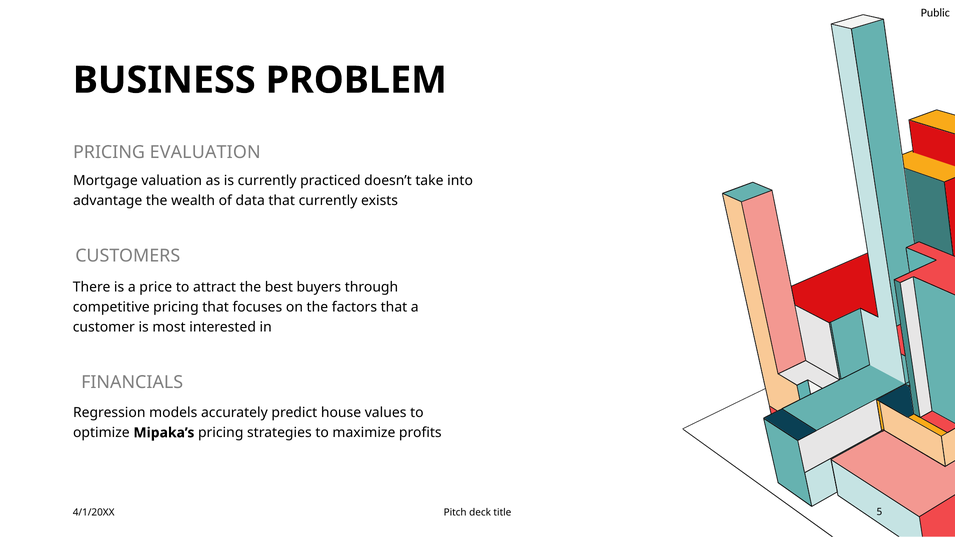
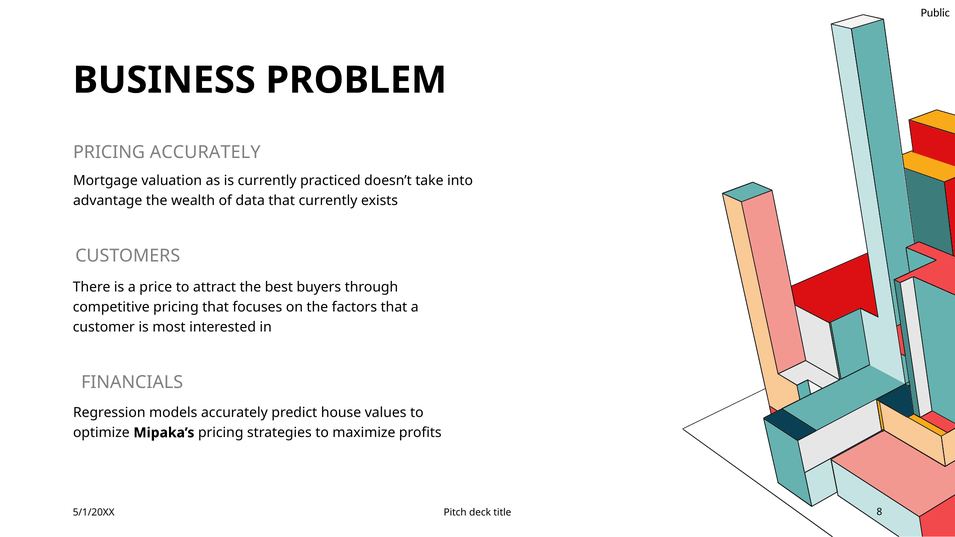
PRICING EVALUATION: EVALUATION -> ACCURATELY
4/1/20XX: 4/1/20XX -> 5/1/20XX
5: 5 -> 8
